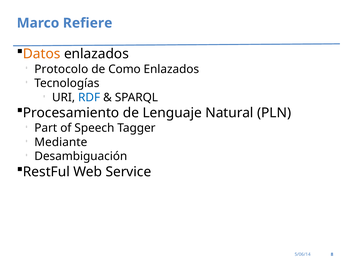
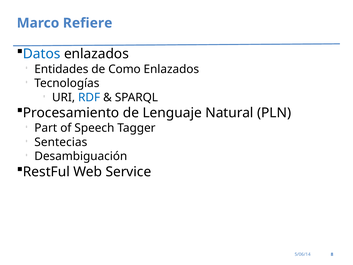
Datos colour: orange -> blue
Protocolo: Protocolo -> Entidades
Mediante: Mediante -> Sentecias
